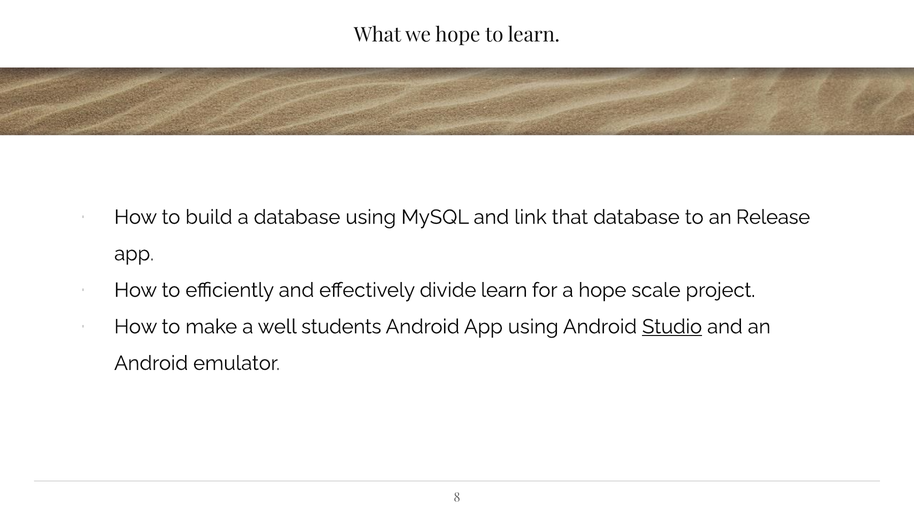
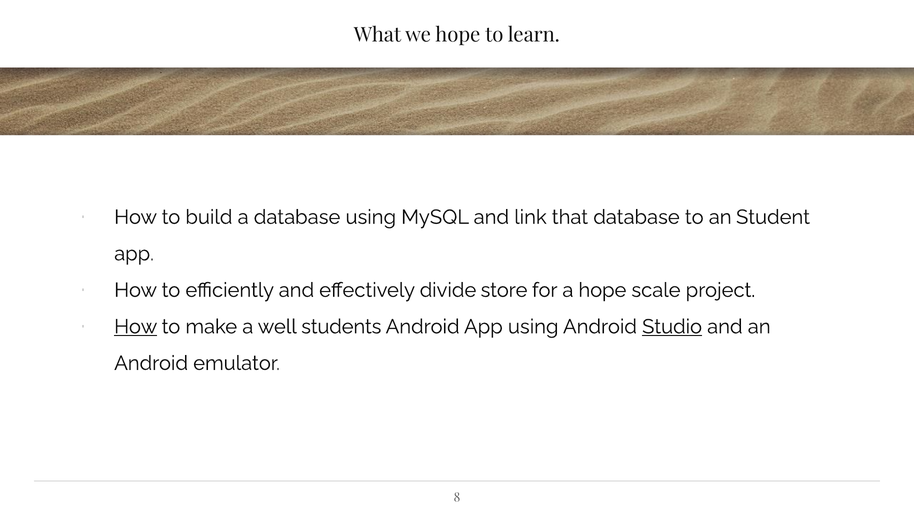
Release: Release -> Student
divide learn: learn -> store
How at (136, 327) underline: none -> present
